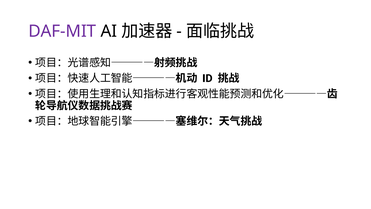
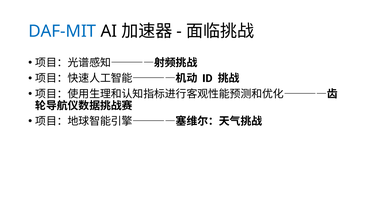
DAF-MIT colour: purple -> blue
